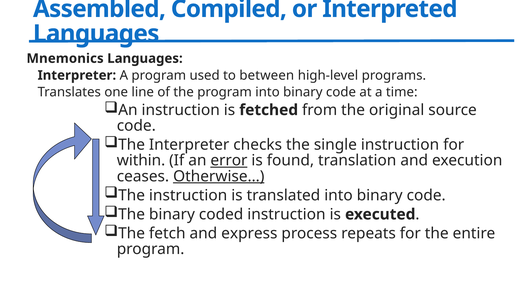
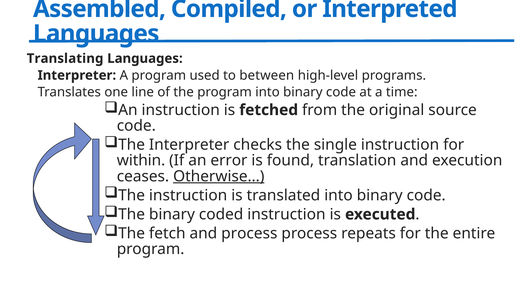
Mnemonics: Mnemonics -> Translating
error underline: present -> none
and express: express -> process
